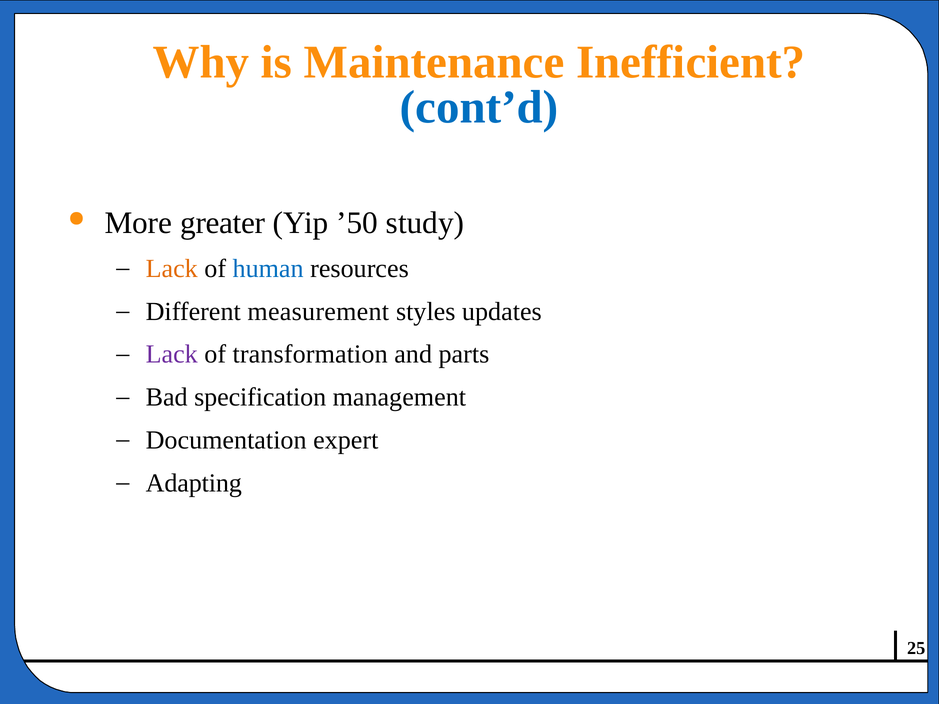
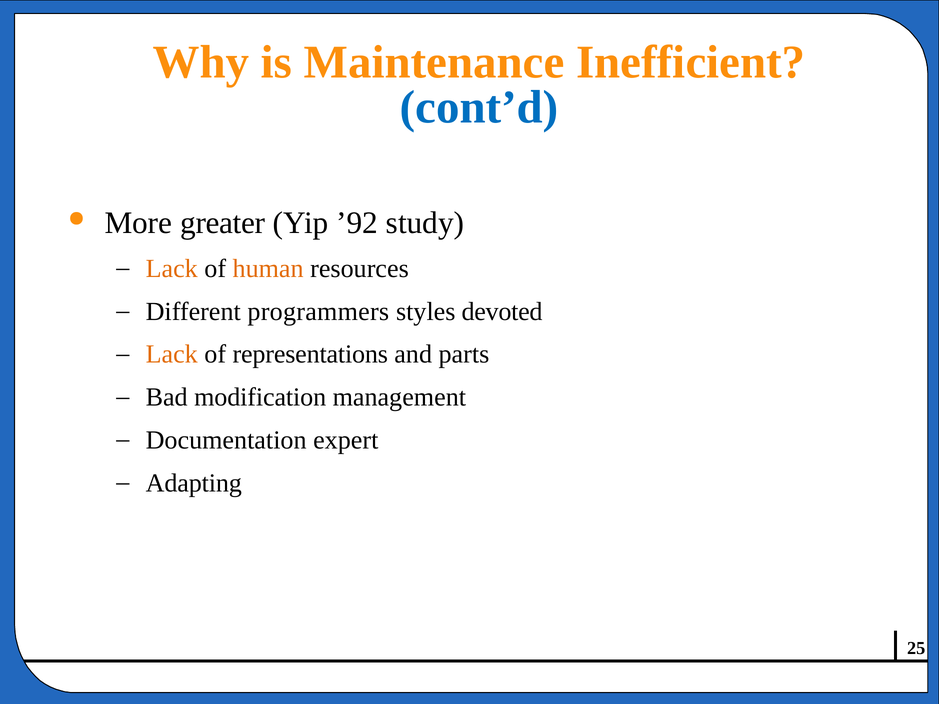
’50: ’50 -> ’92
human colour: blue -> orange
measurement: measurement -> programmers
updates: updates -> devoted
Lack at (172, 354) colour: purple -> orange
transformation: transformation -> representations
specification: specification -> modification
